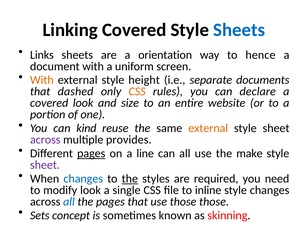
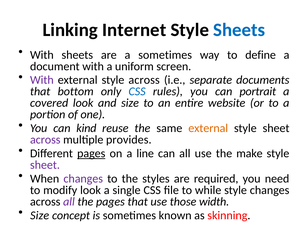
Linking Covered: Covered -> Internet
Links at (42, 55): Links -> With
a orientation: orientation -> sometimes
hence: hence -> define
With at (42, 80) colour: orange -> purple
style height: height -> across
dashed: dashed -> bottom
CSS at (137, 92) colour: orange -> blue
declare: declare -> portrait
changes at (83, 179) colour: blue -> purple
the at (130, 179) underline: present -> none
inline: inline -> while
all at (69, 202) colour: blue -> purple
those those: those -> width
Sets at (40, 215): Sets -> Size
